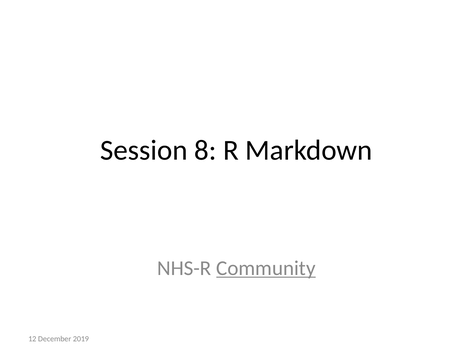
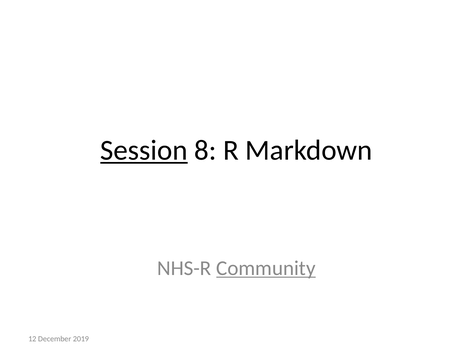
Session underline: none -> present
